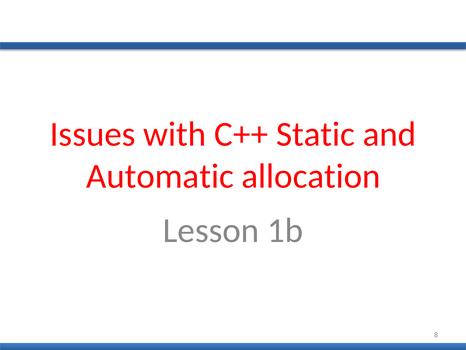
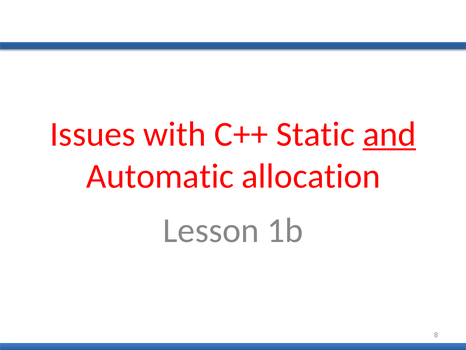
and underline: none -> present
